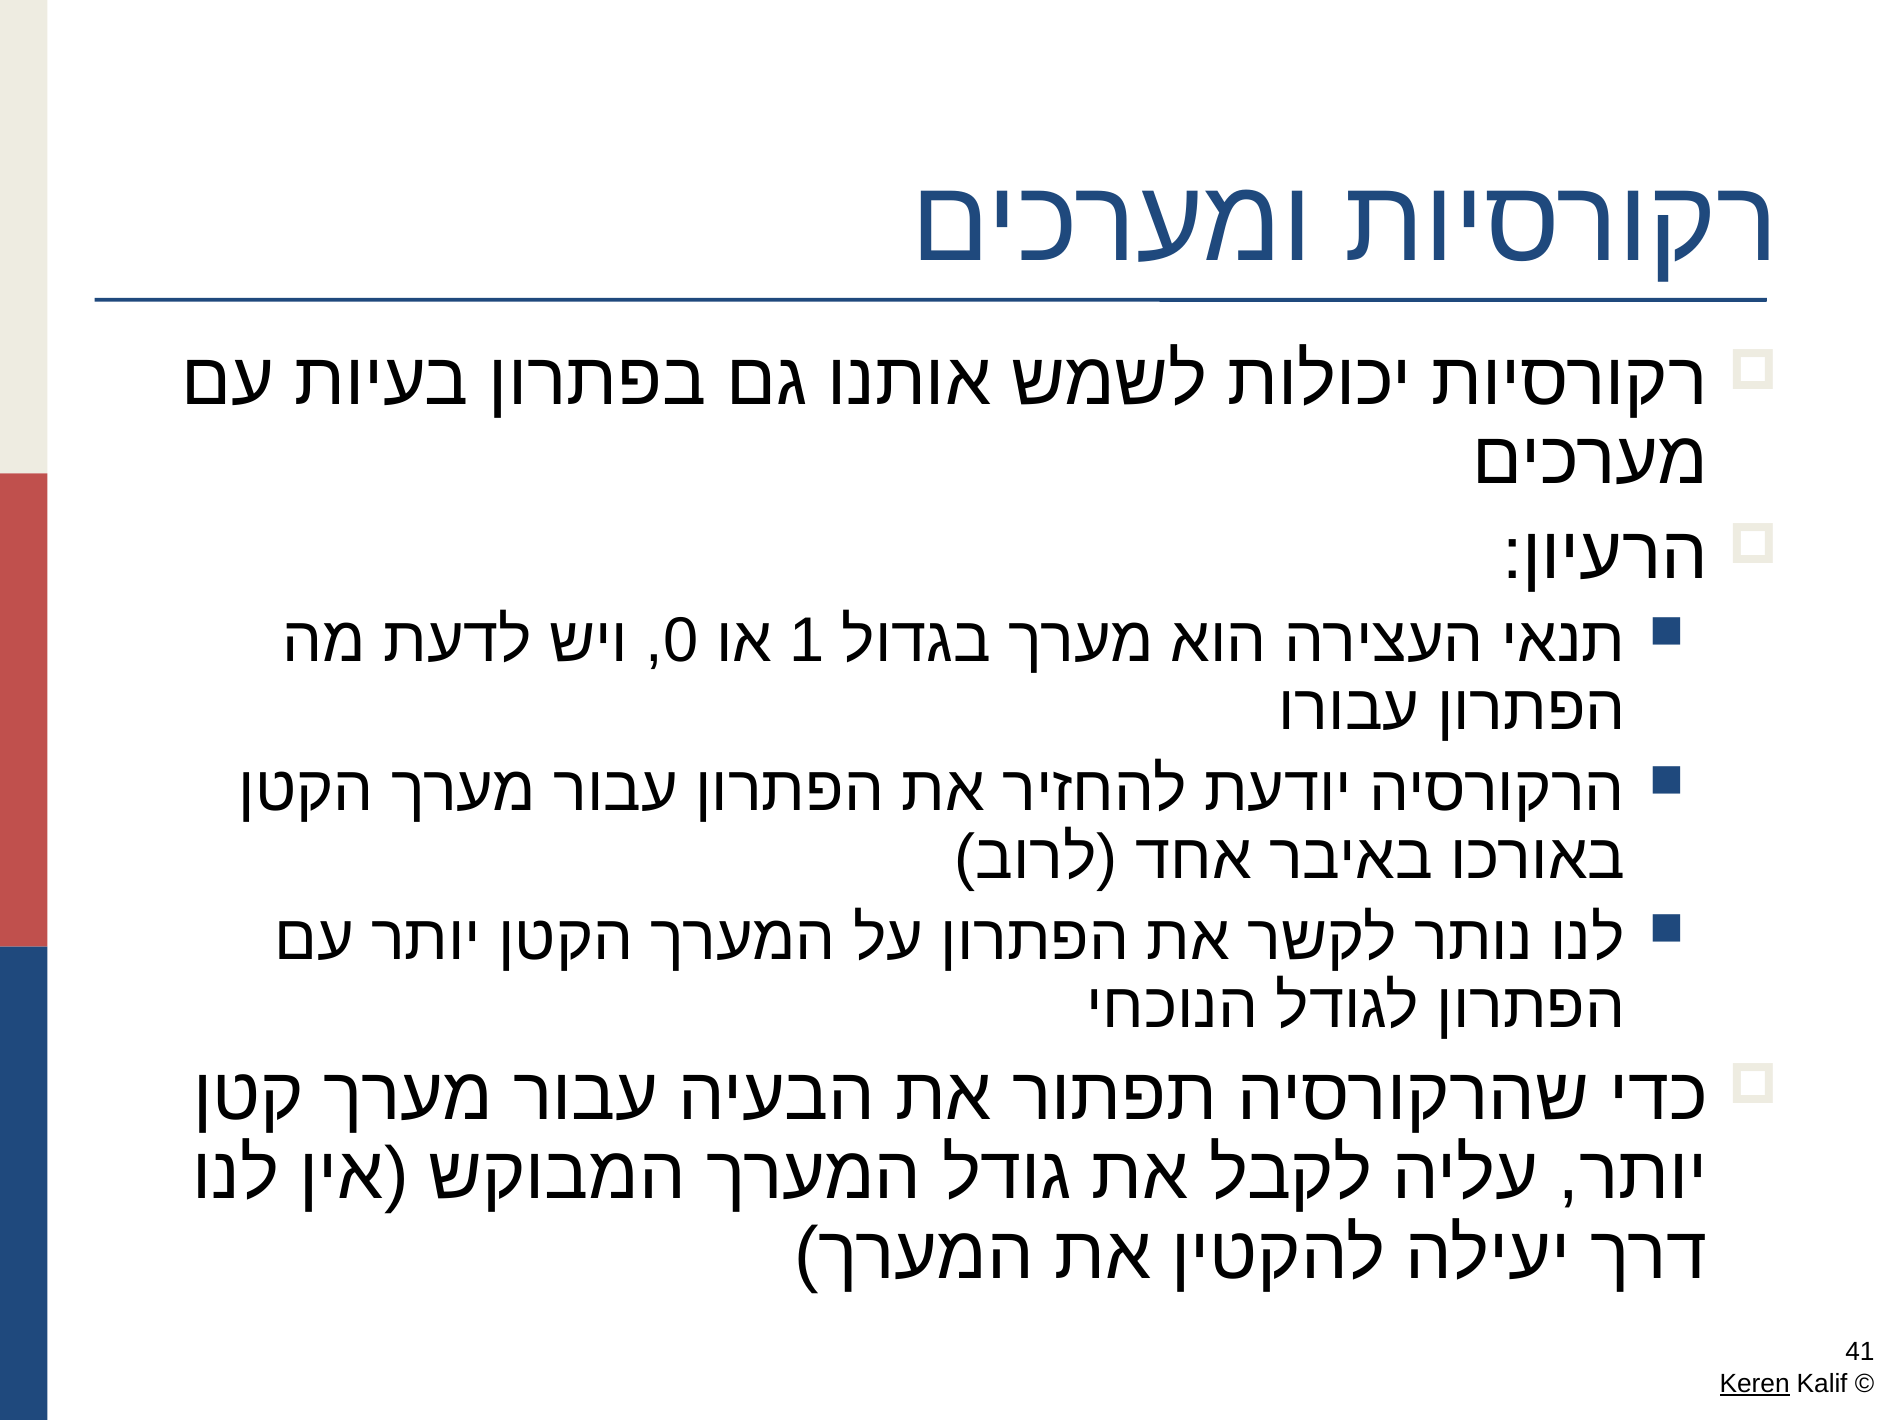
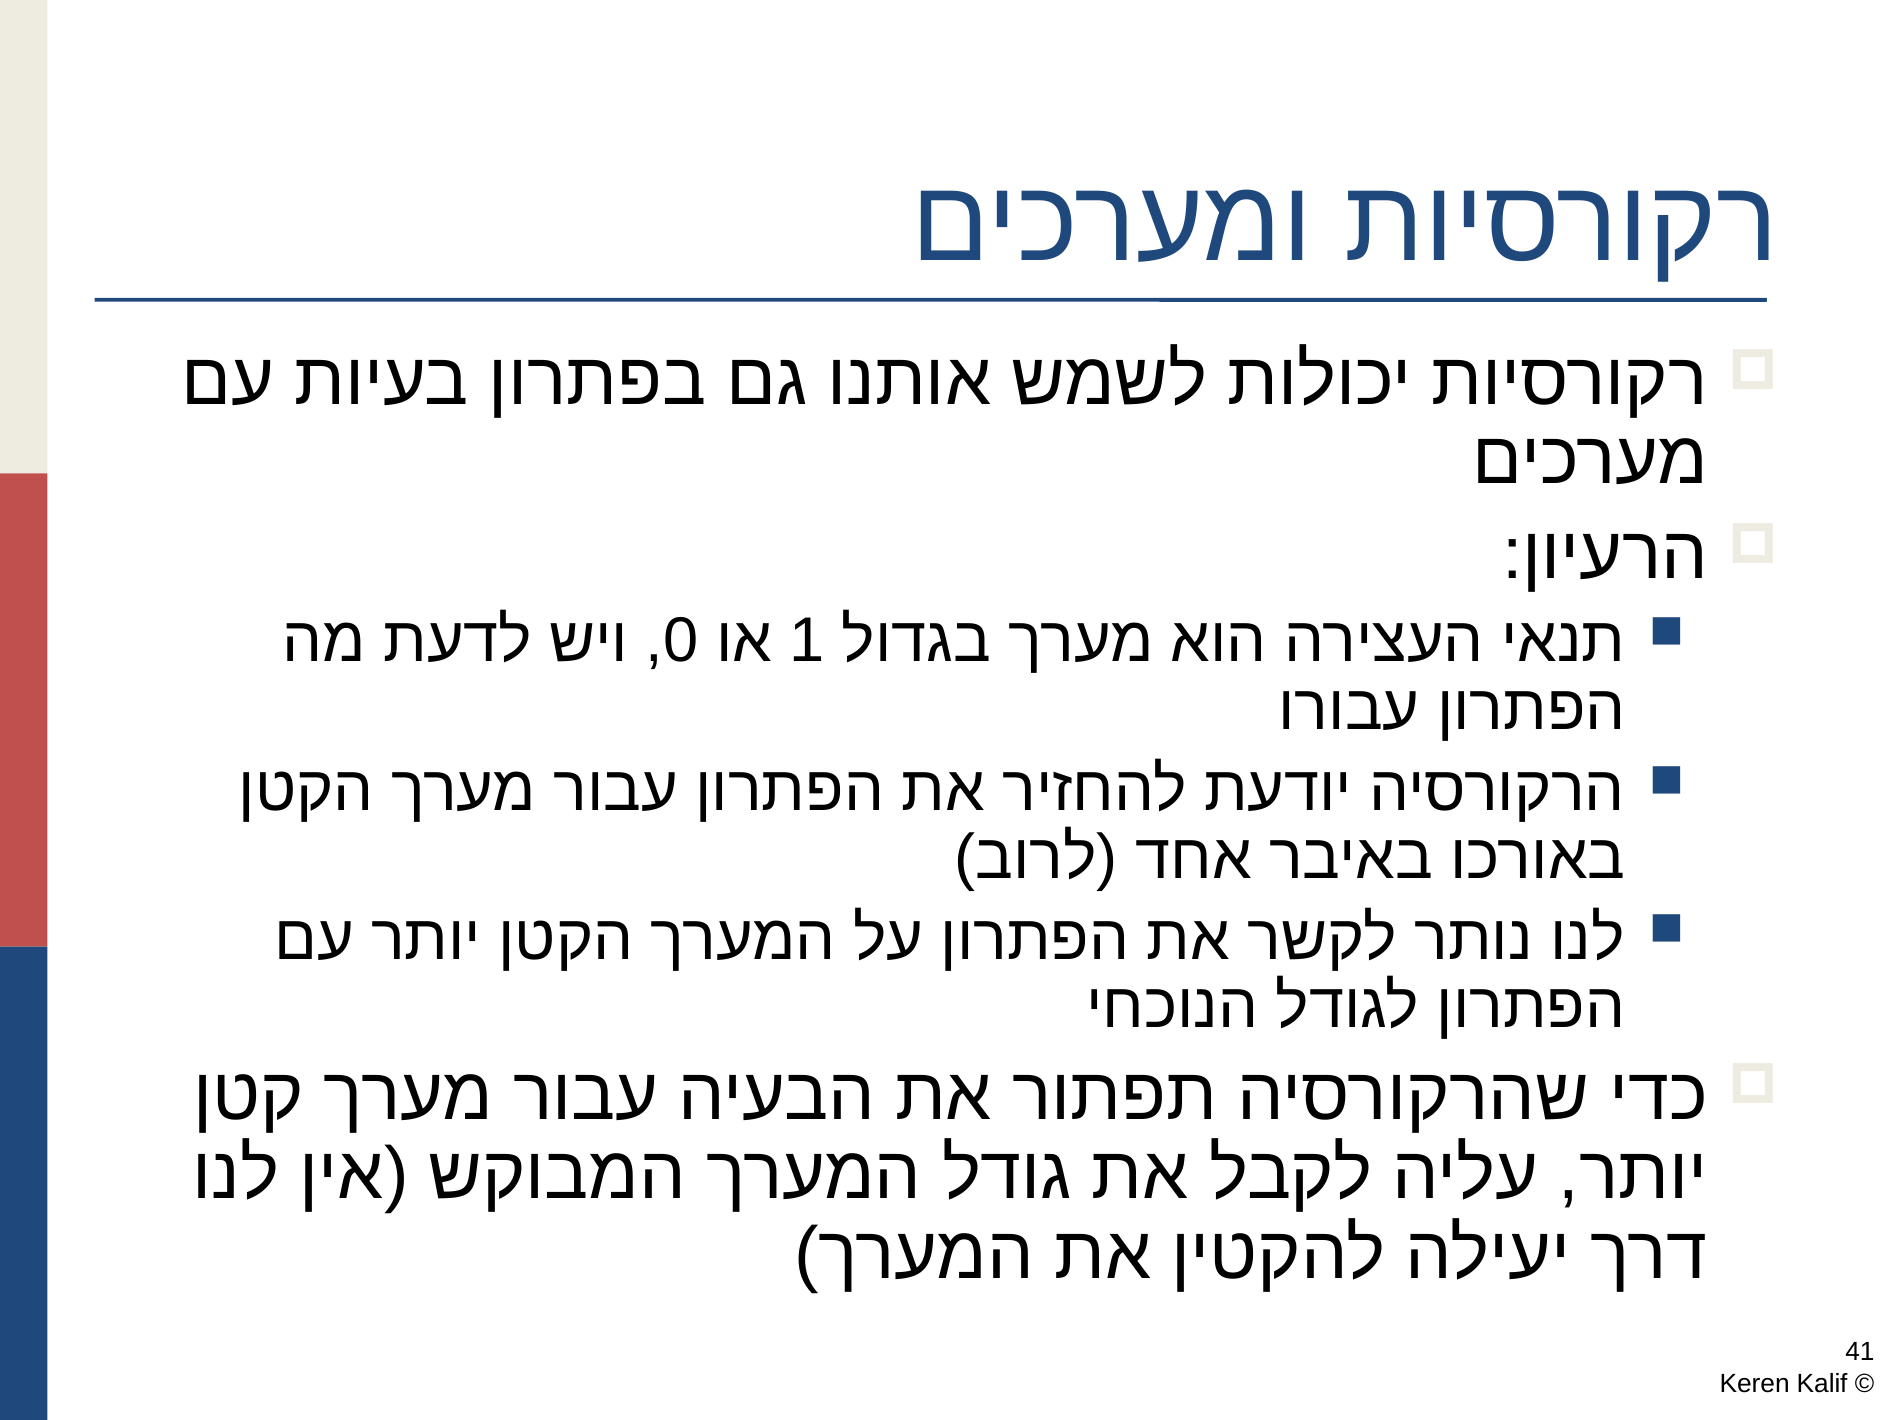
Keren underline: present -> none
